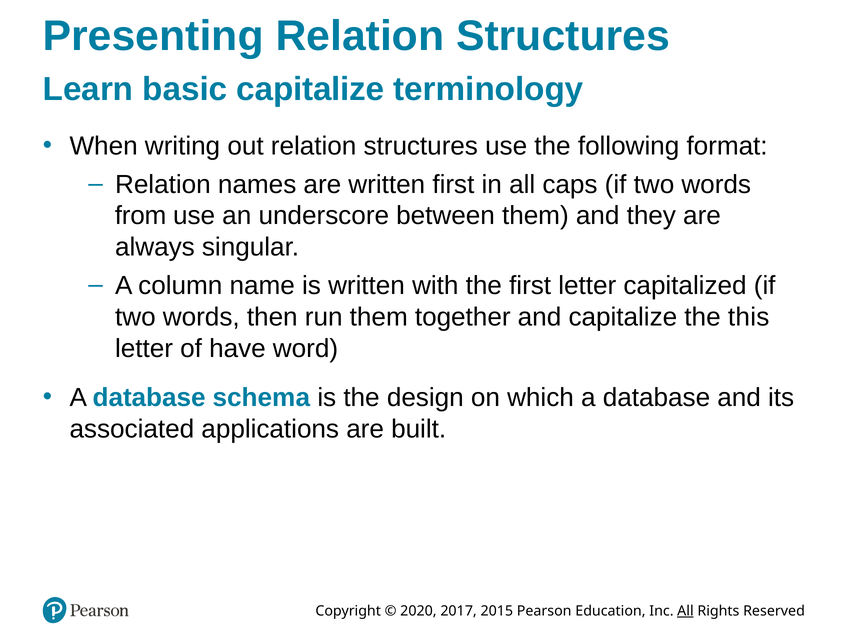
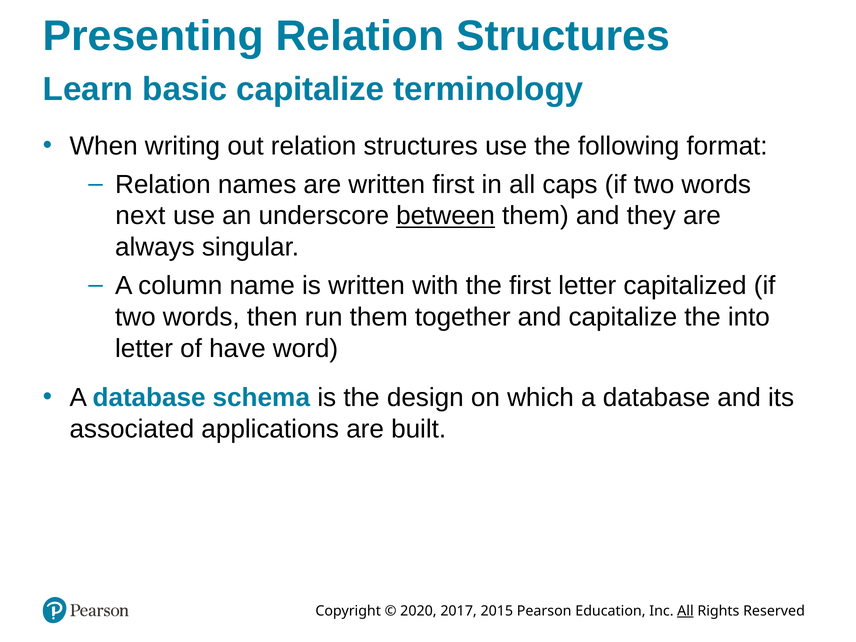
from: from -> next
between underline: none -> present
this: this -> into
